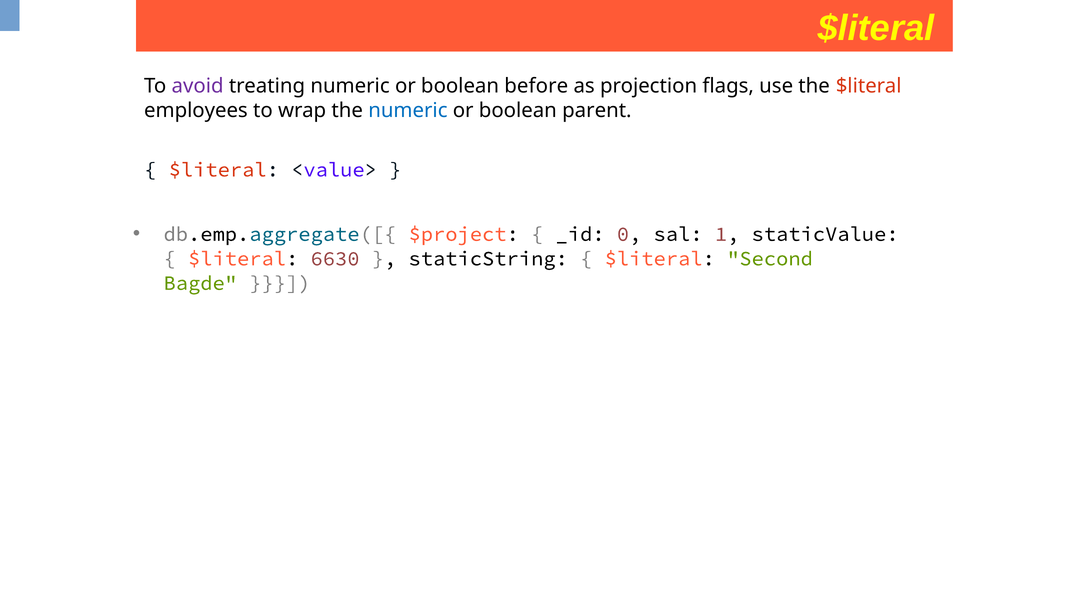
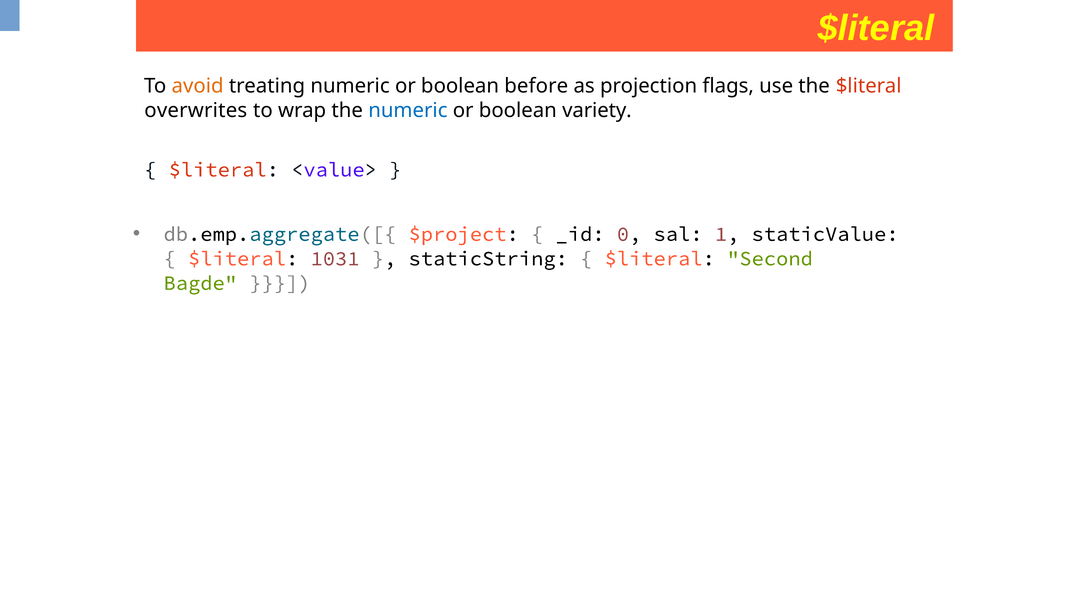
avoid colour: purple -> orange
employees: employees -> overwrites
parent: parent -> variety
6630: 6630 -> 1031
